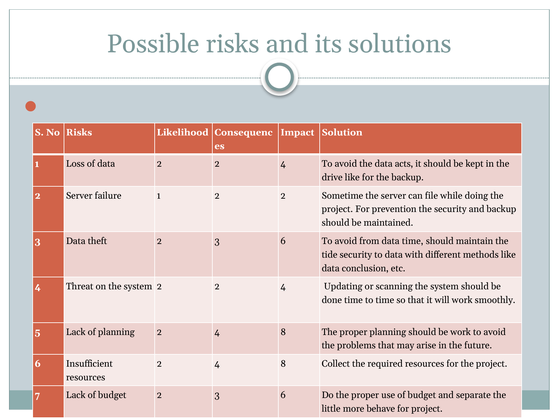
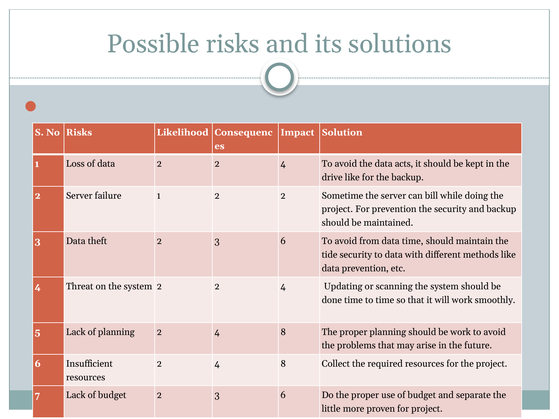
file: file -> bill
data conclusion: conclusion -> prevention
behave: behave -> proven
